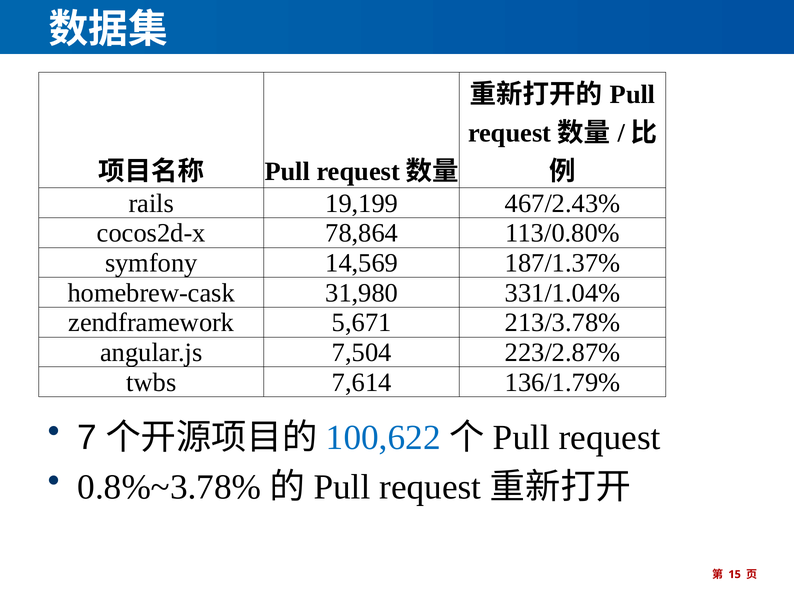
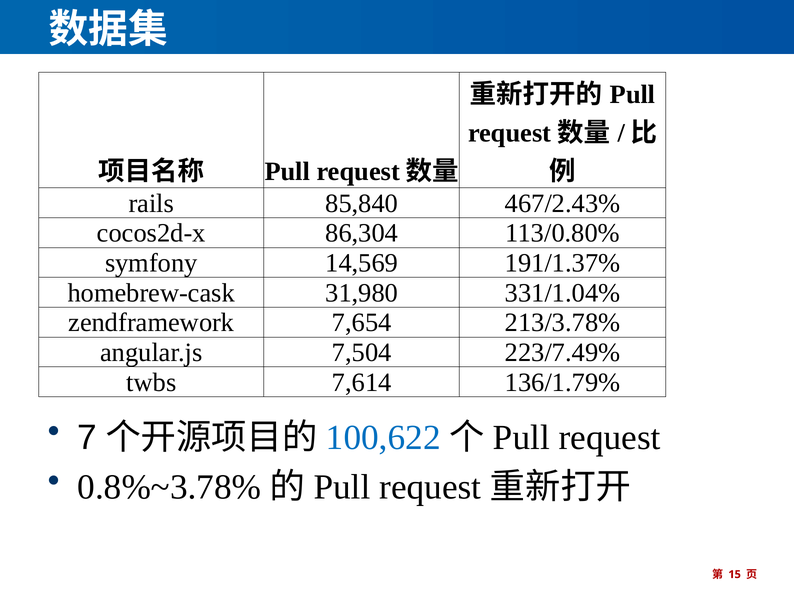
19,199: 19,199 -> 85,840
78,864: 78,864 -> 86,304
187/1.37%: 187/1.37% -> 191/1.37%
5,671: 5,671 -> 7,654
223/2.87%: 223/2.87% -> 223/7.49%
